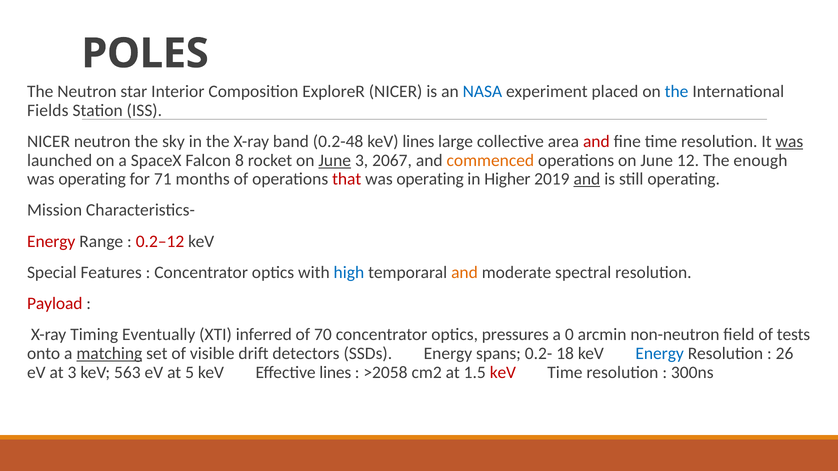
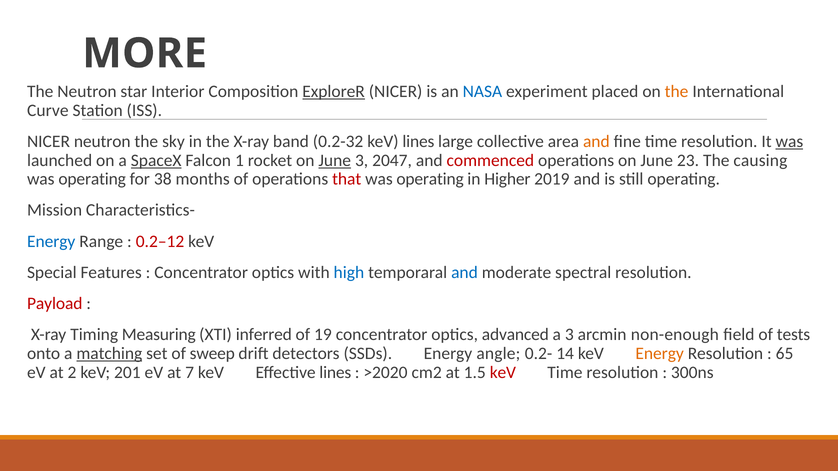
POLES: POLES -> MORE
ExploreR underline: none -> present
the at (677, 92) colour: blue -> orange
Fields: Fields -> Curve
0.2-48: 0.2-48 -> 0.2-32
and at (596, 142) colour: red -> orange
SpaceX underline: none -> present
8: 8 -> 1
2067: 2067 -> 2047
commenced colour: orange -> red
12: 12 -> 23
enough: enough -> causing
71: 71 -> 38
and at (587, 179) underline: present -> none
Energy at (51, 242) colour: red -> blue
and at (464, 273) colour: orange -> blue
Eventually: Eventually -> Measuring
70: 70 -> 19
pressures: pressures -> advanced
a 0: 0 -> 3
non-neutron: non-neutron -> non-enough
visible: visible -> sweep
spans: spans -> angle
18: 18 -> 14
Energy at (660, 354) colour: blue -> orange
26: 26 -> 65
at 3: 3 -> 2
563: 563 -> 201
5: 5 -> 7
>2058: >2058 -> >2020
